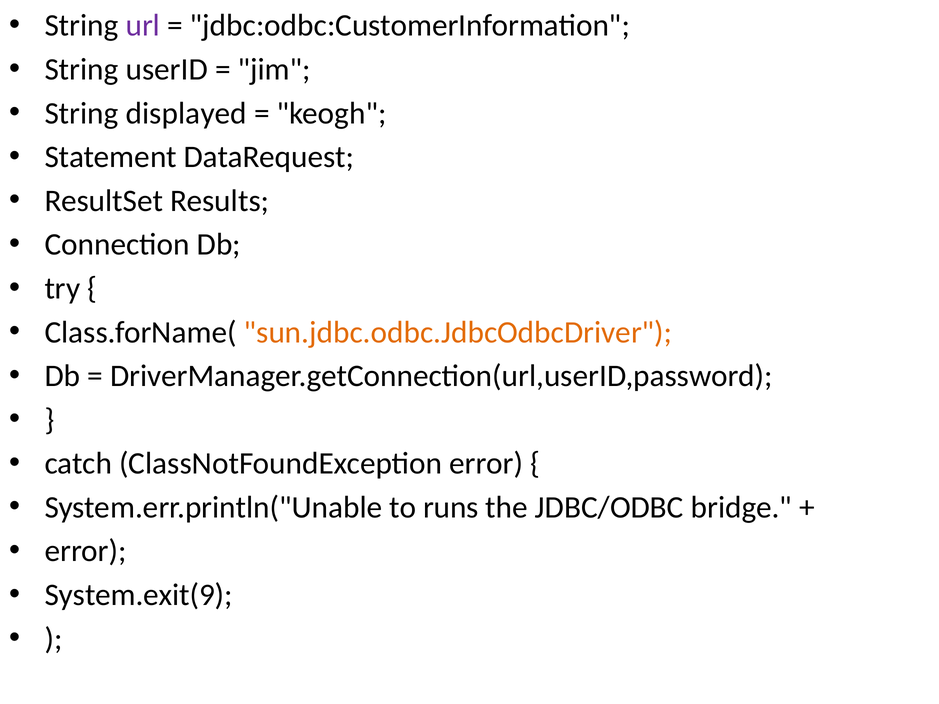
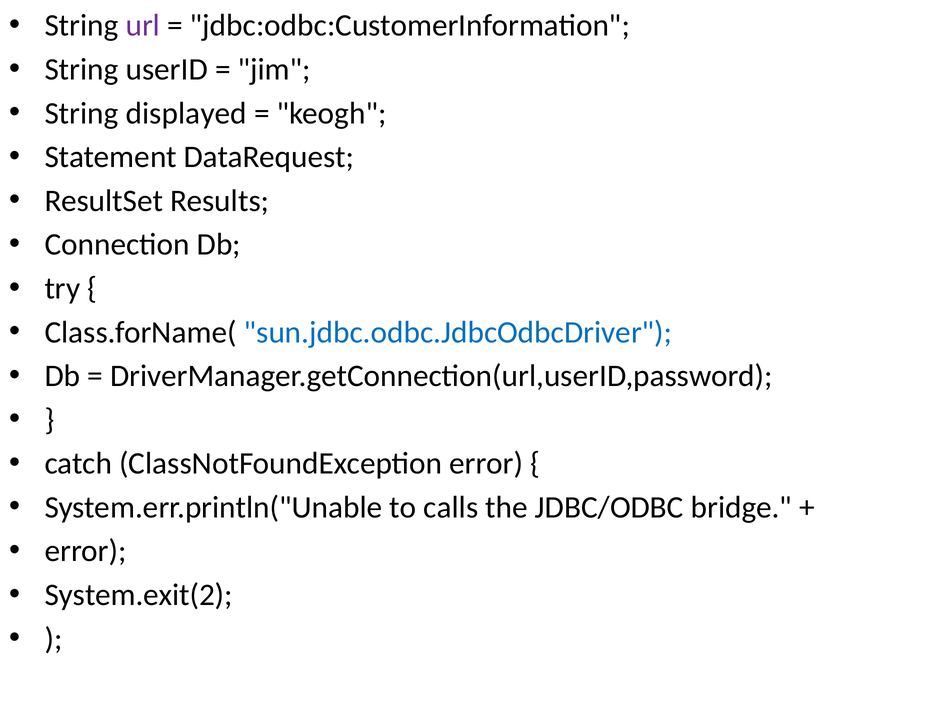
sun.jdbc.odbc.JdbcOdbcDriver colour: orange -> blue
runs: runs -> calls
System.exit(9: System.exit(9 -> System.exit(2
